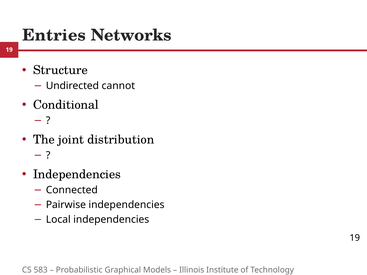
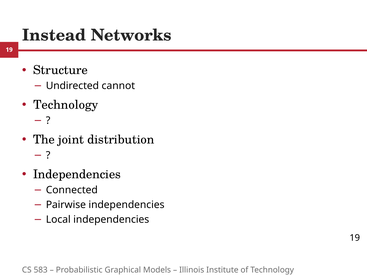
Entries: Entries -> Instead
Conditional at (66, 105): Conditional -> Technology
